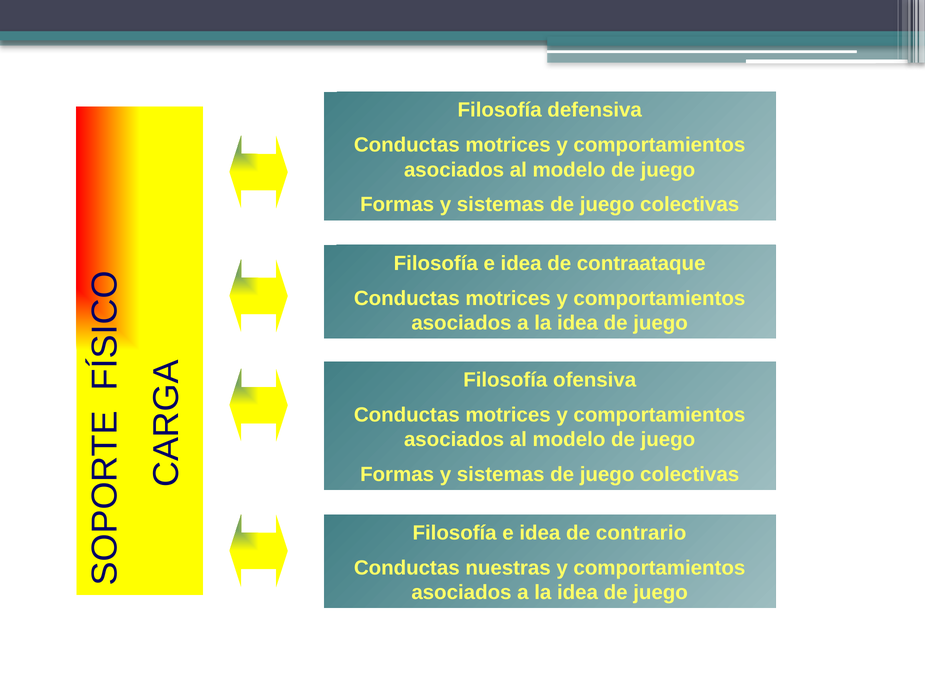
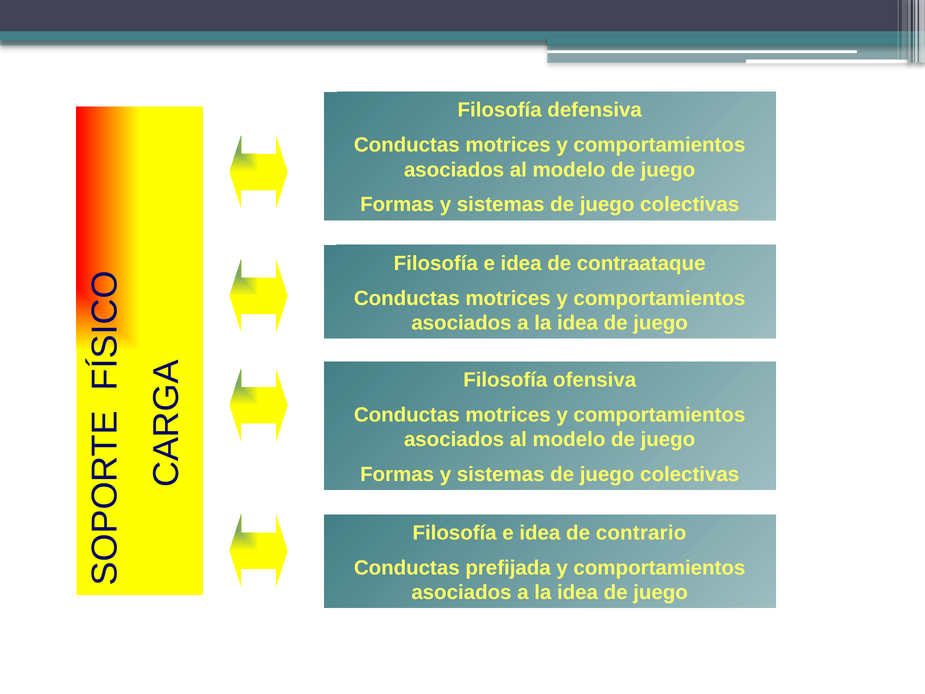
nuestras: nuestras -> prefijada
